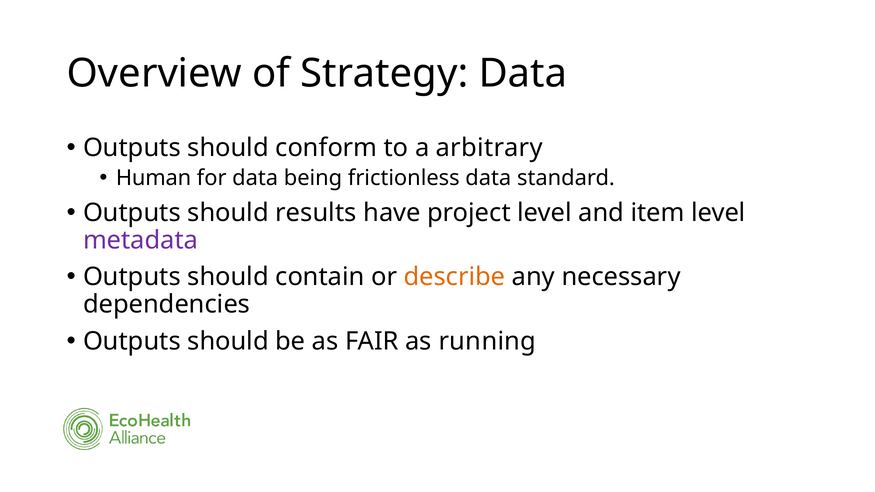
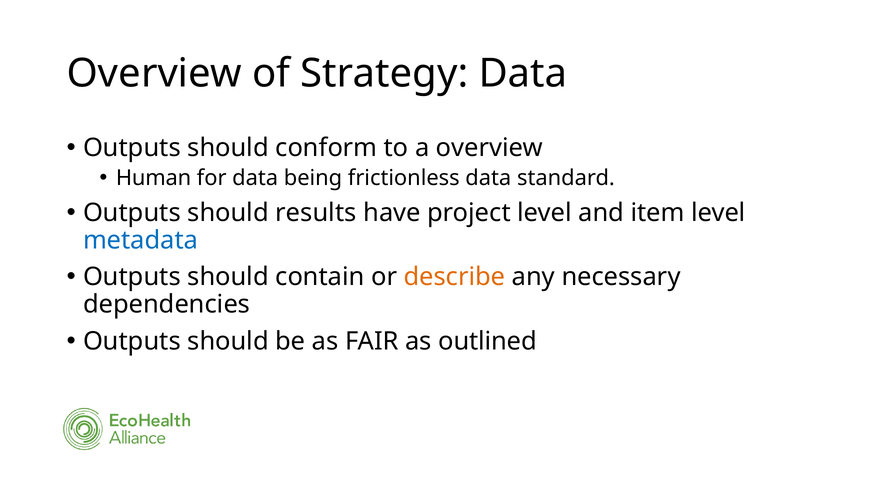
a arbitrary: arbitrary -> overview
metadata colour: purple -> blue
running: running -> outlined
